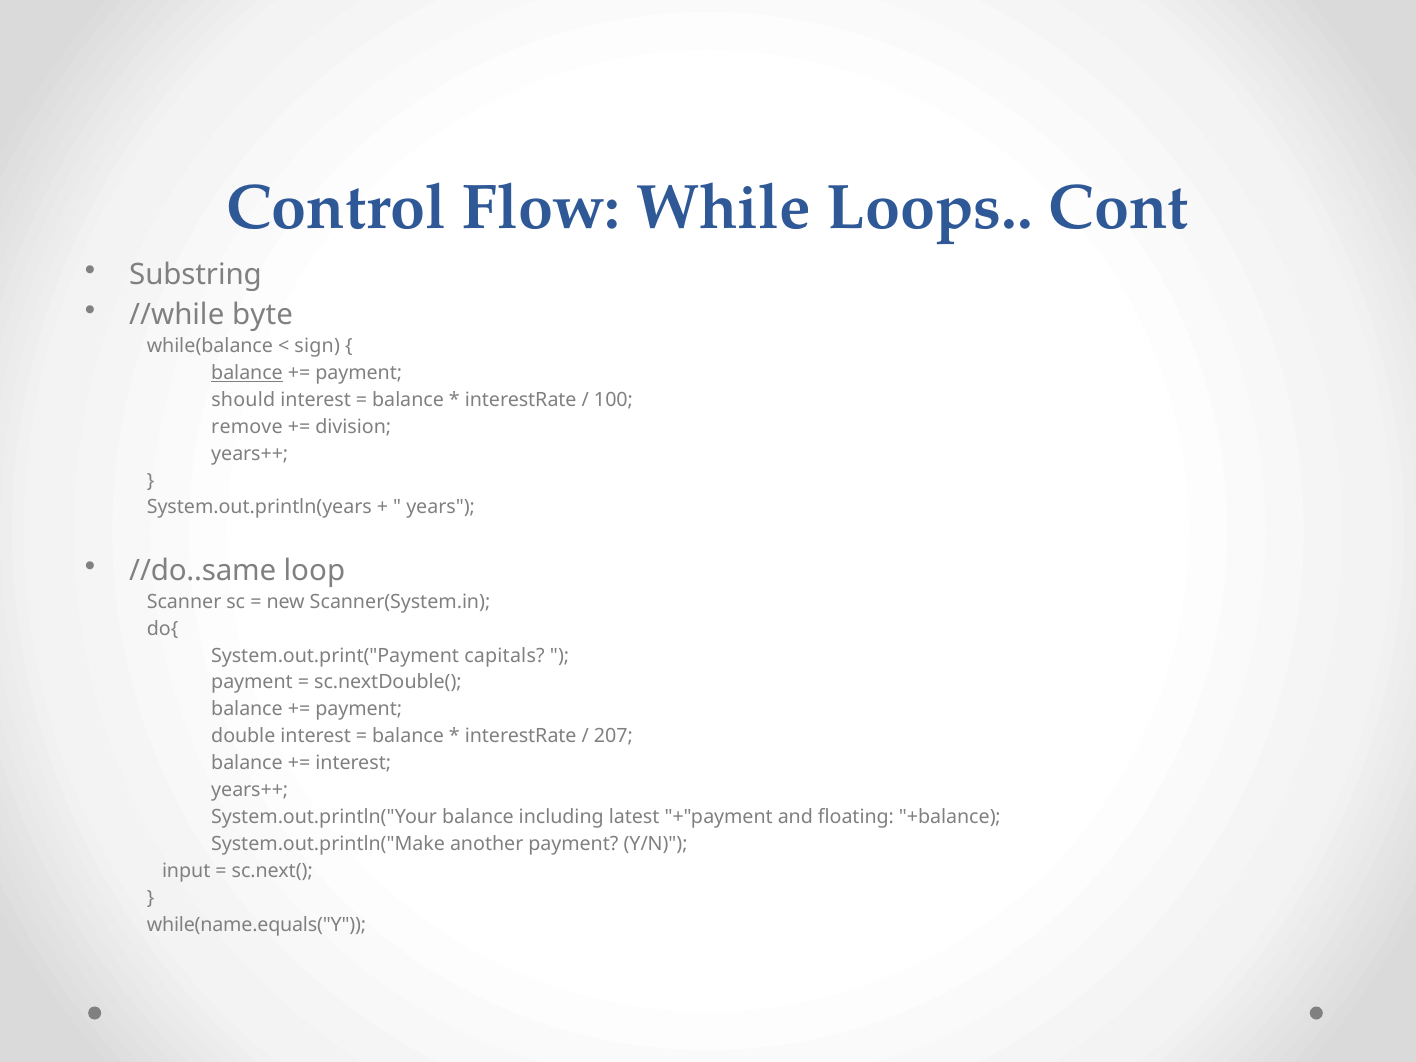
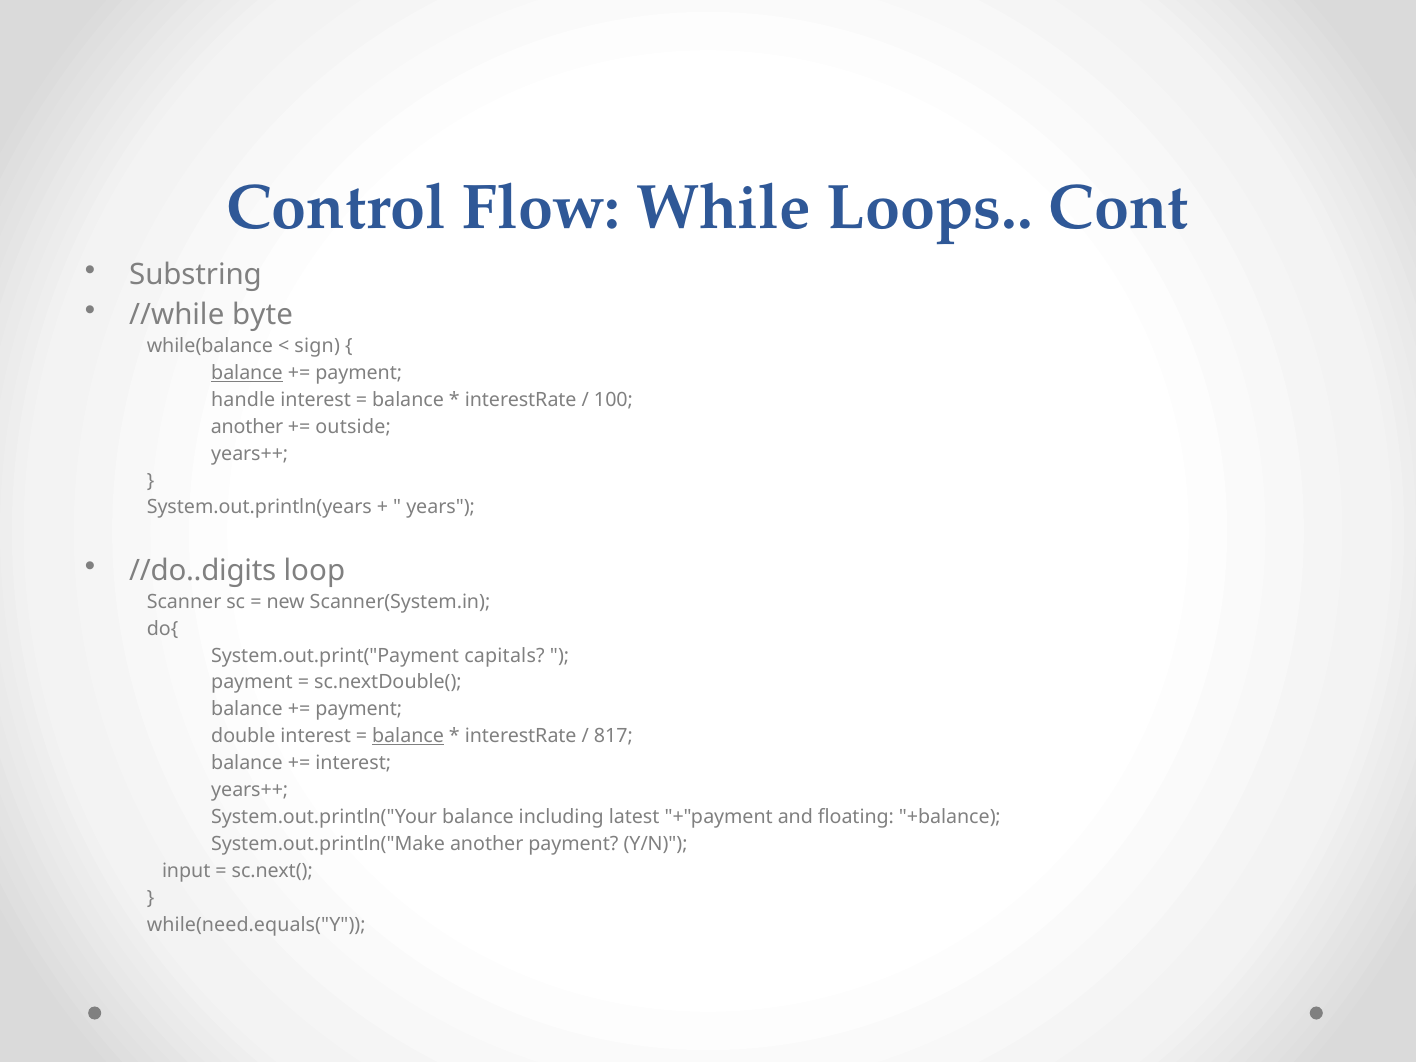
should: should -> handle
remove at (247, 427): remove -> another
division: division -> outside
//do..same: //do..same -> //do..digits
balance at (408, 736) underline: none -> present
207: 207 -> 817
while(name.equals("Y: while(name.equals("Y -> while(need.equals("Y
